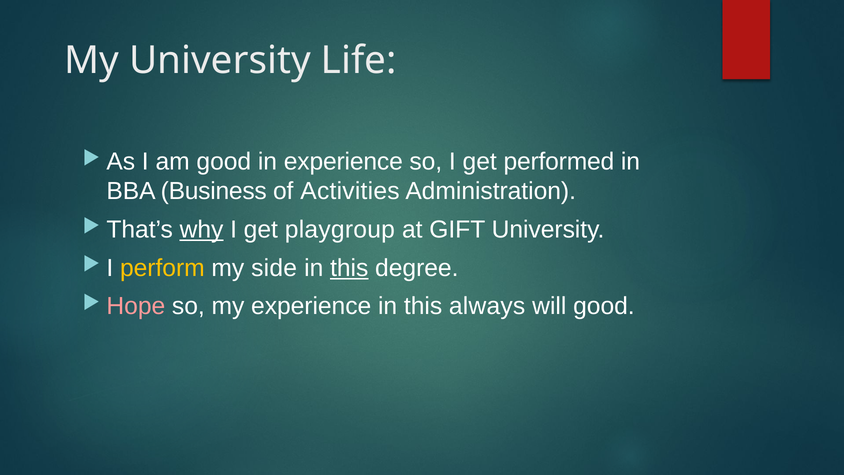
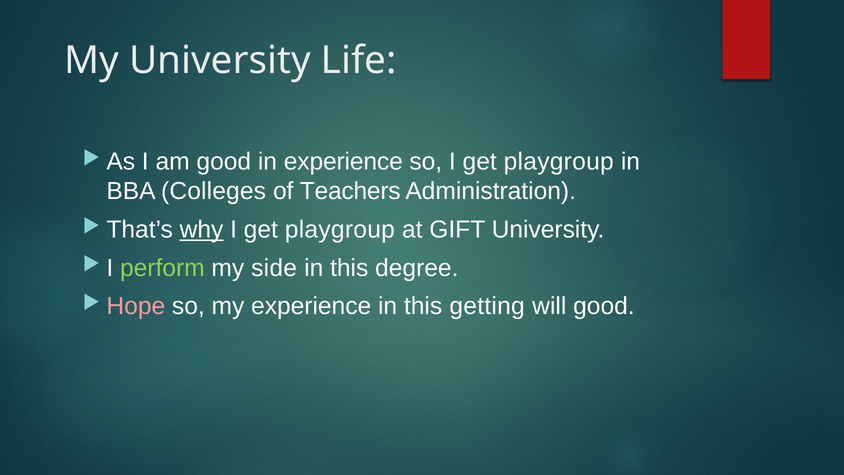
so I get performed: performed -> playgroup
Business: Business -> Colleges
Activities: Activities -> Teachers
perform colour: yellow -> light green
this at (349, 268) underline: present -> none
always: always -> getting
